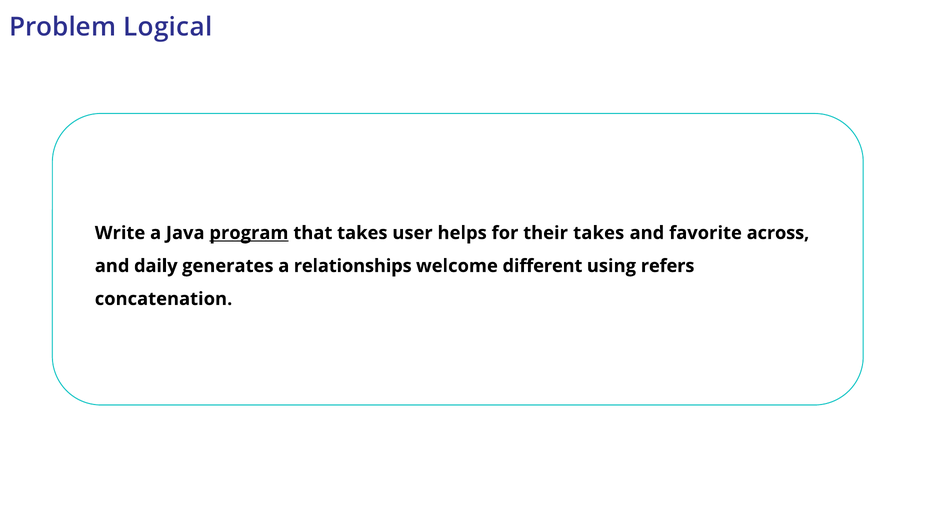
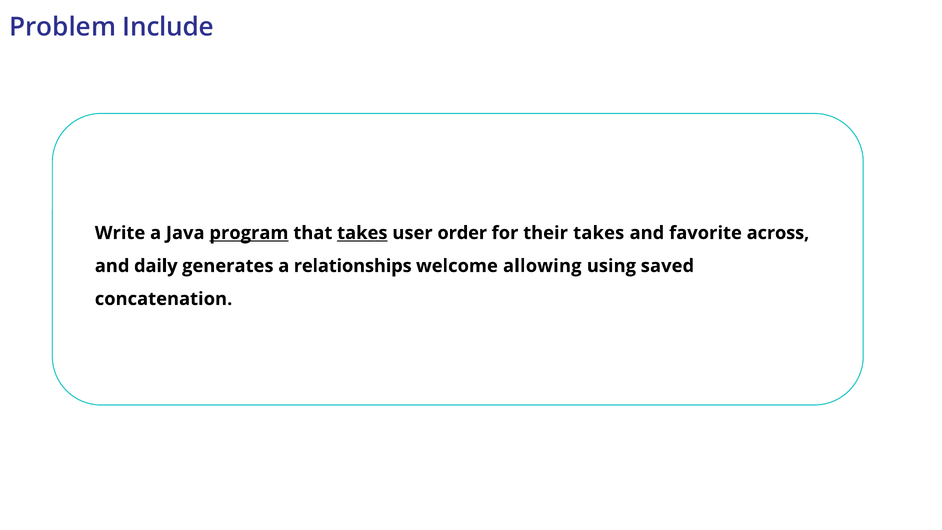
Logical: Logical -> Include
takes at (362, 233) underline: none -> present
helps: helps -> order
different: different -> allowing
refers: refers -> saved
